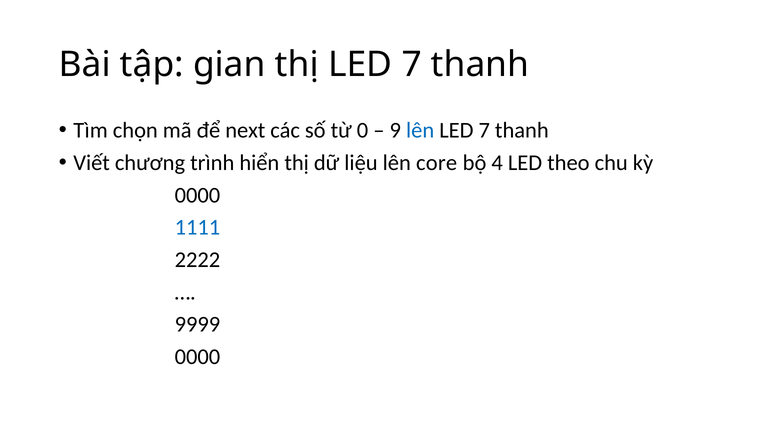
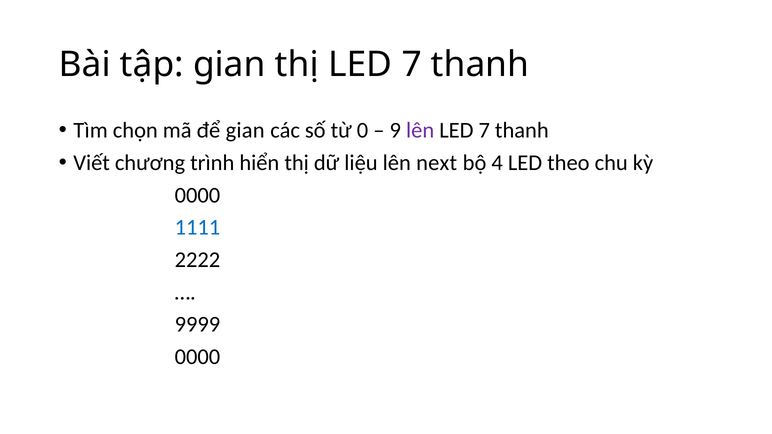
để next: next -> gian
lên at (420, 131) colour: blue -> purple
core: core -> next
